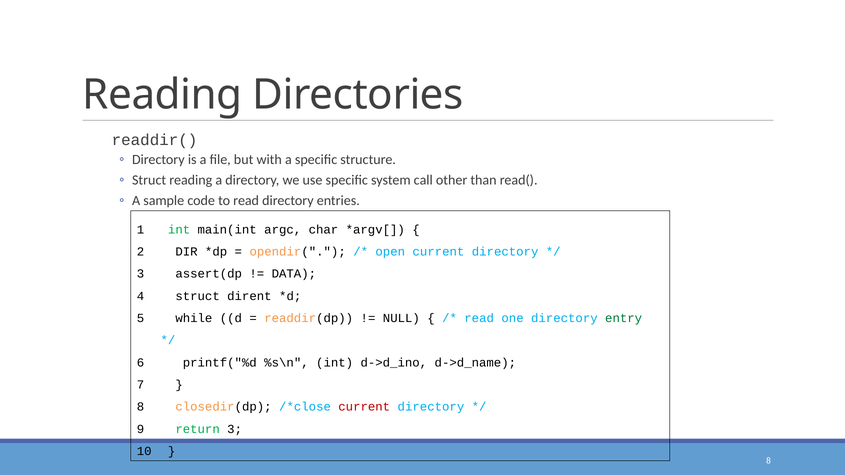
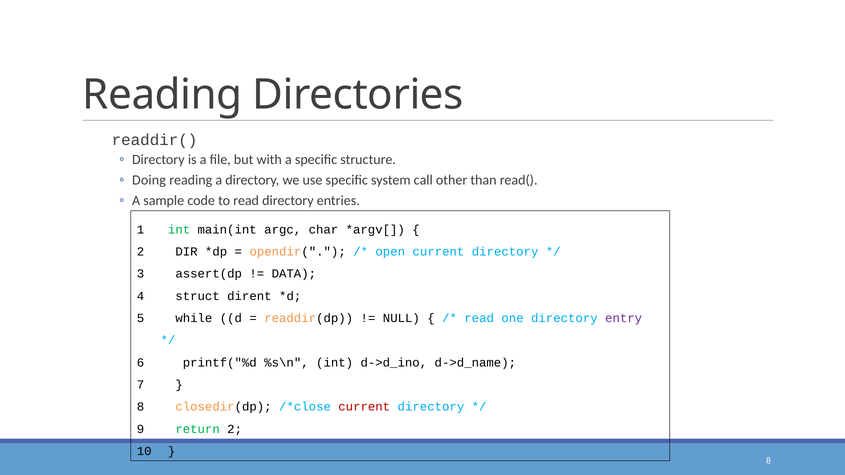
Struct at (149, 180): Struct -> Doing
entry colour: green -> purple
return 3: 3 -> 2
